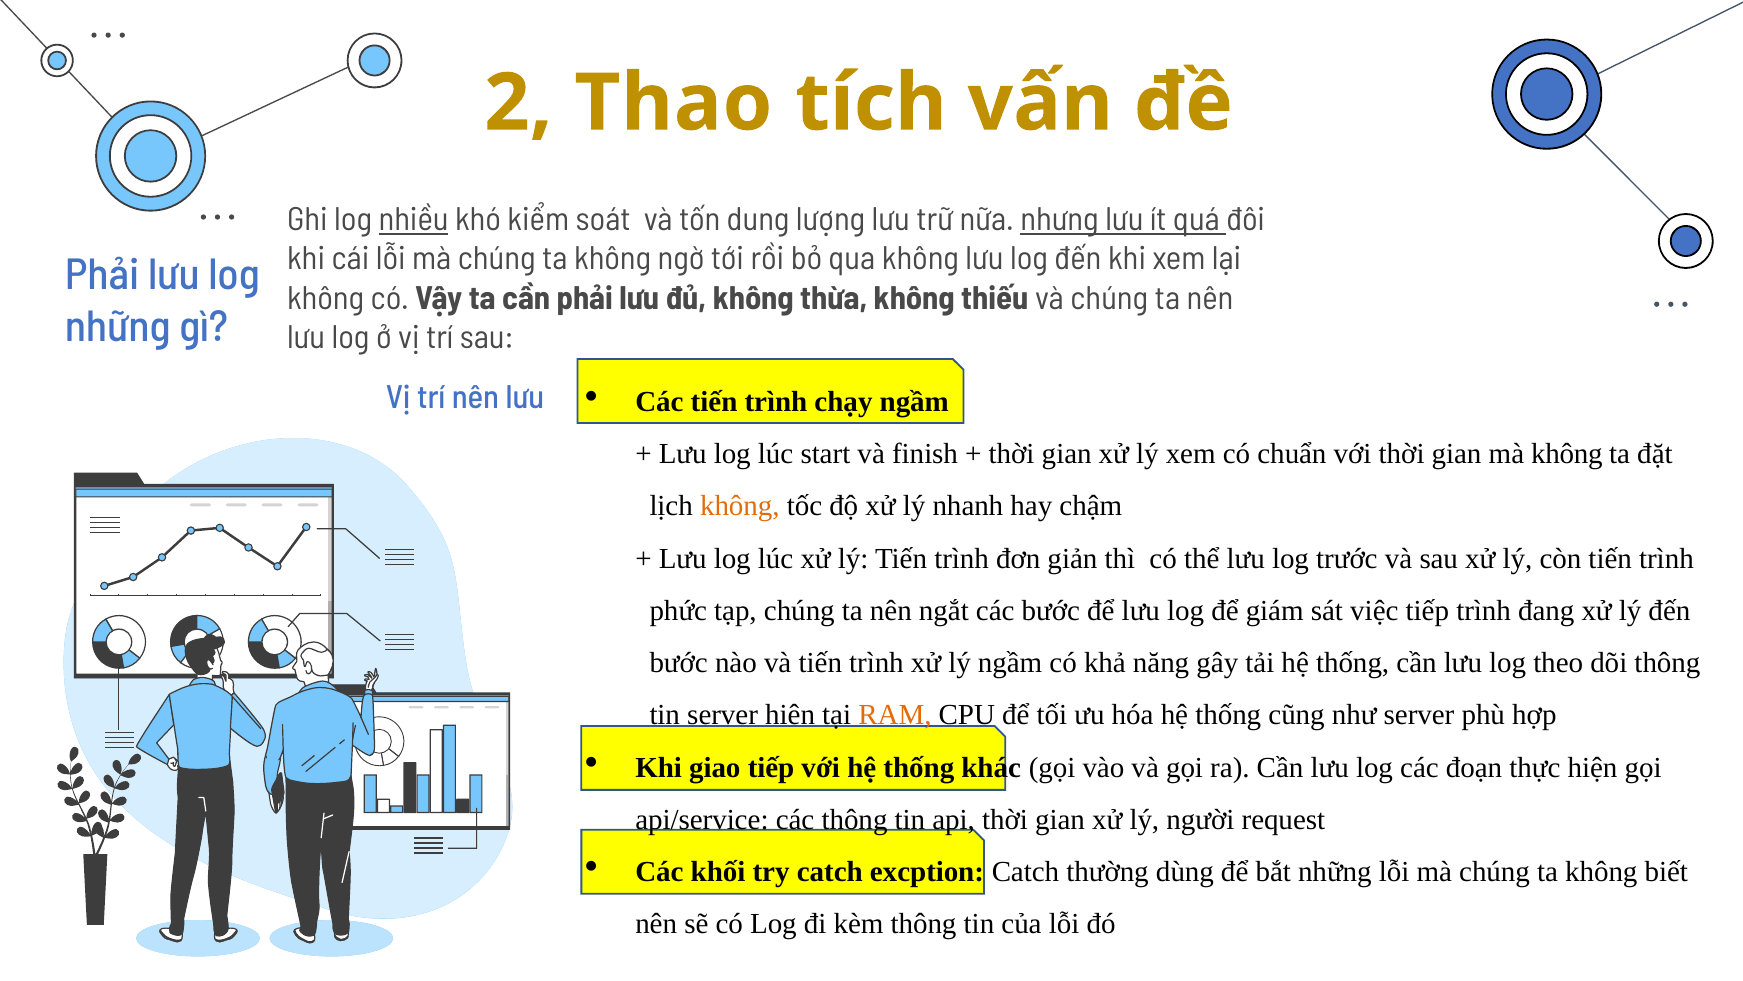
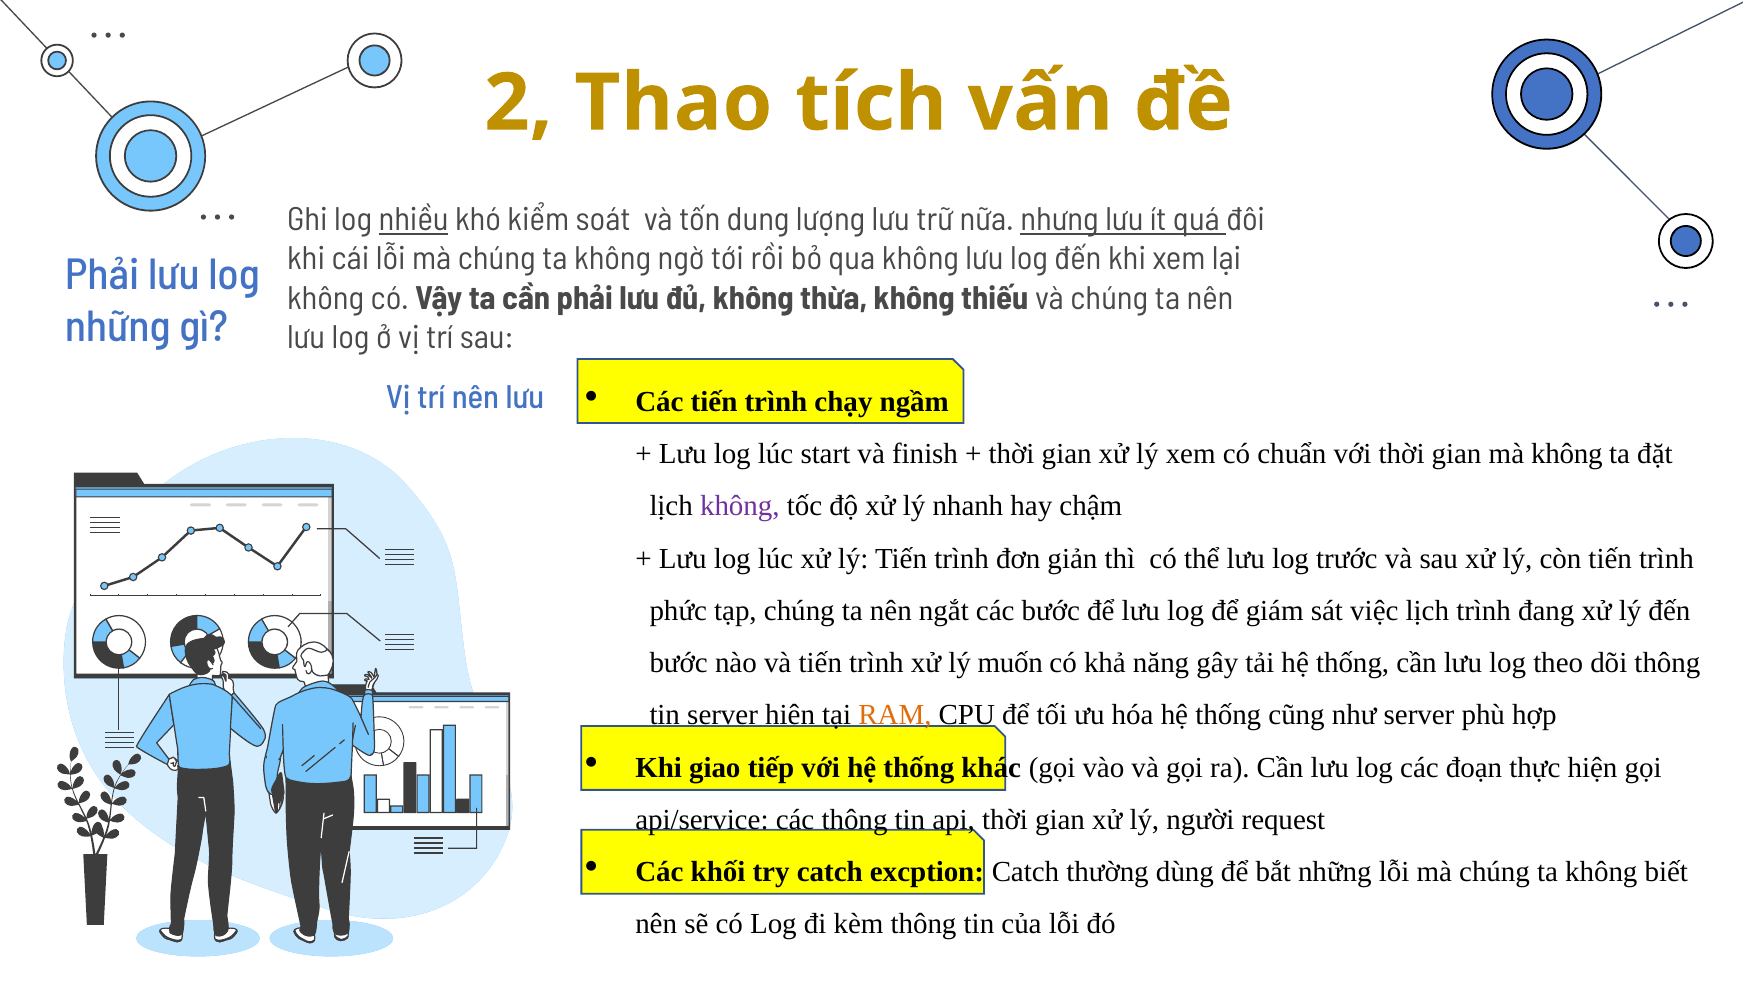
không at (740, 506) colour: orange -> purple
việc tiếp: tiếp -> lịch
lý ngầm: ngầm -> muốn
